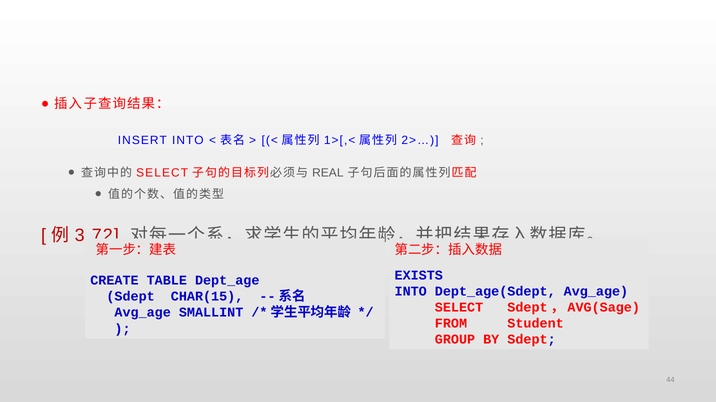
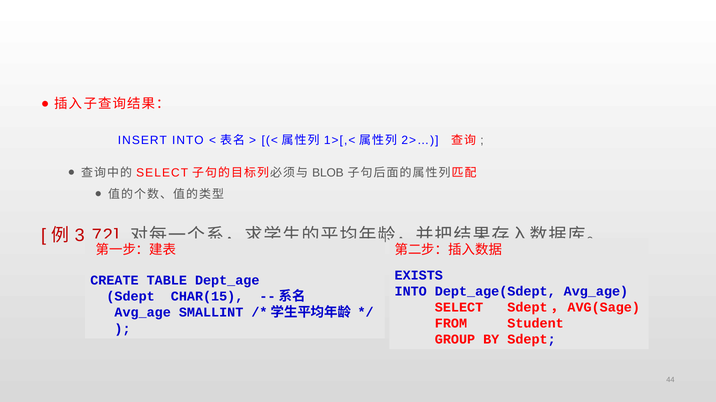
REAL: REAL -> BLOB
